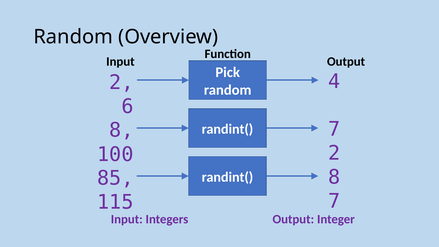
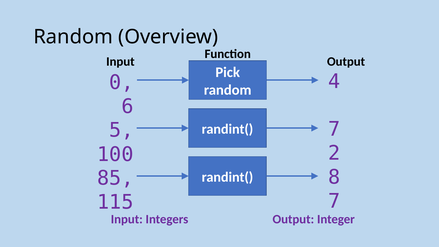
2 at (121, 82): 2 -> 0
8 at (121, 130): 8 -> 5
